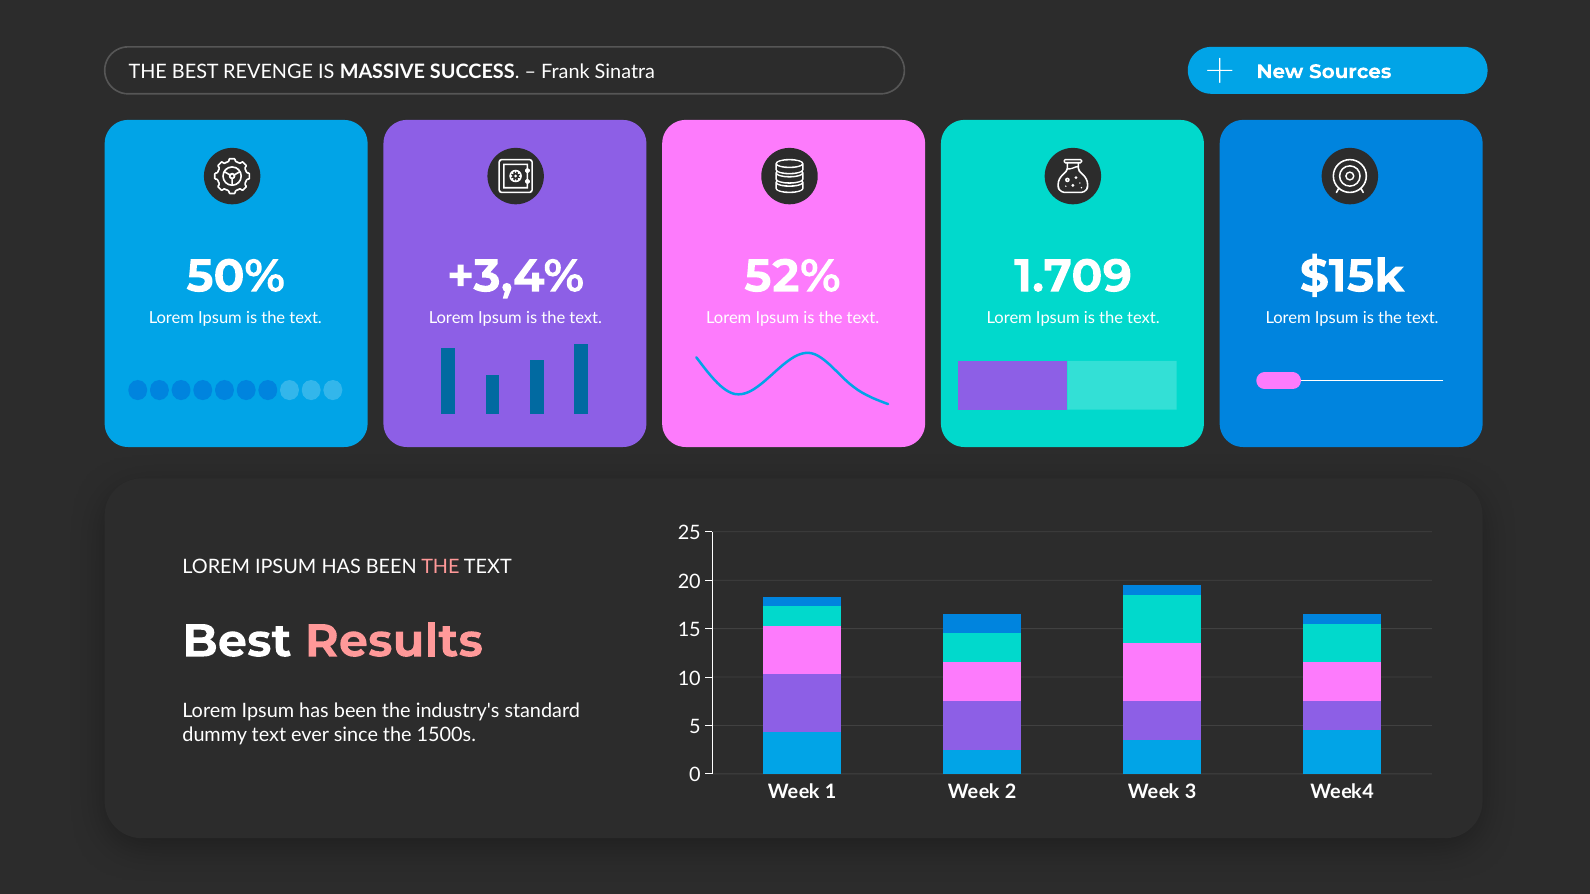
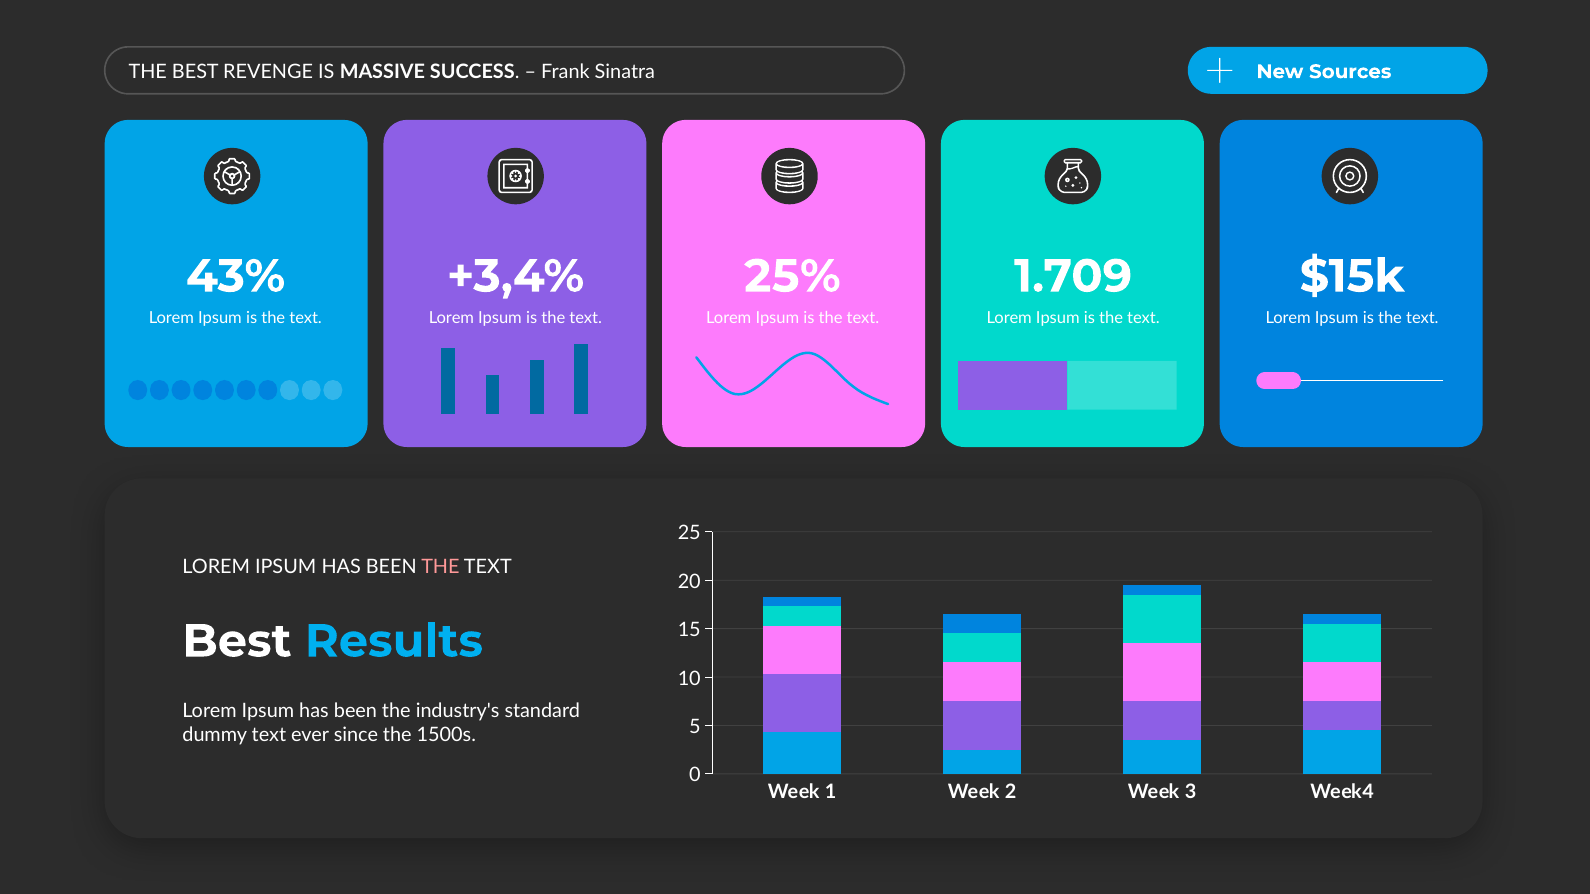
50%: 50% -> 43%
52%: 52% -> 25%
Results colour: pink -> light blue
